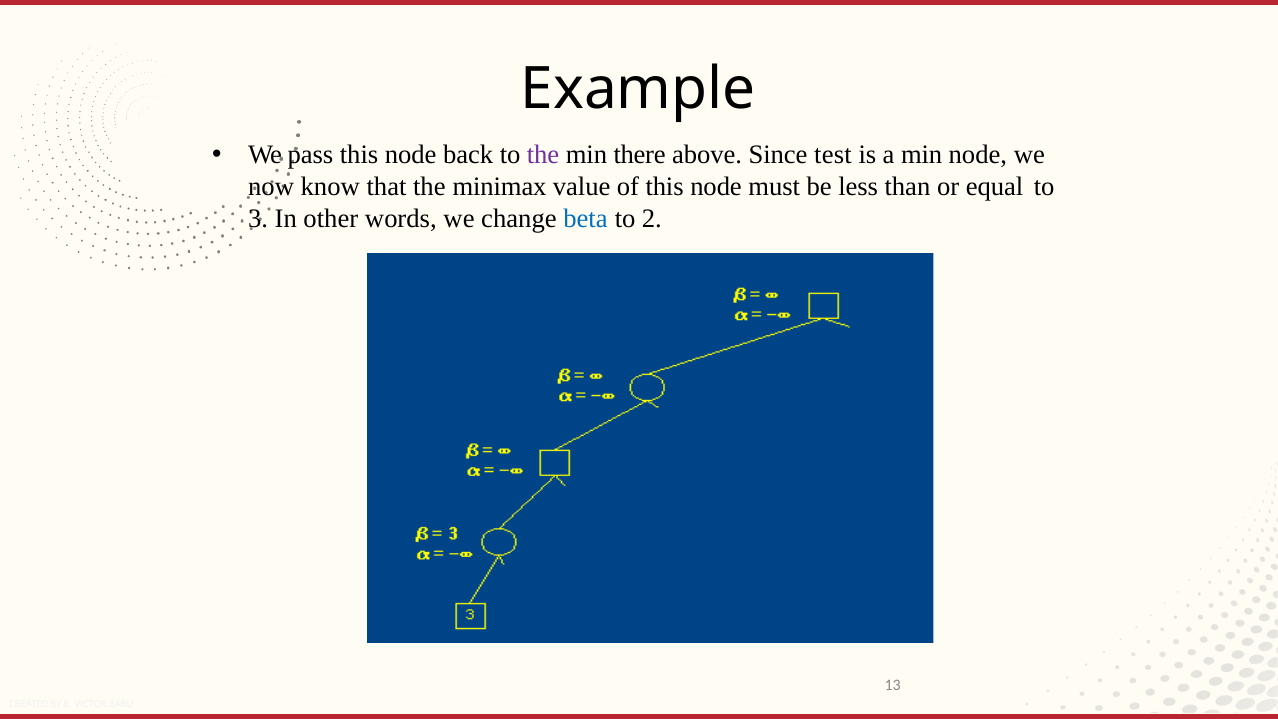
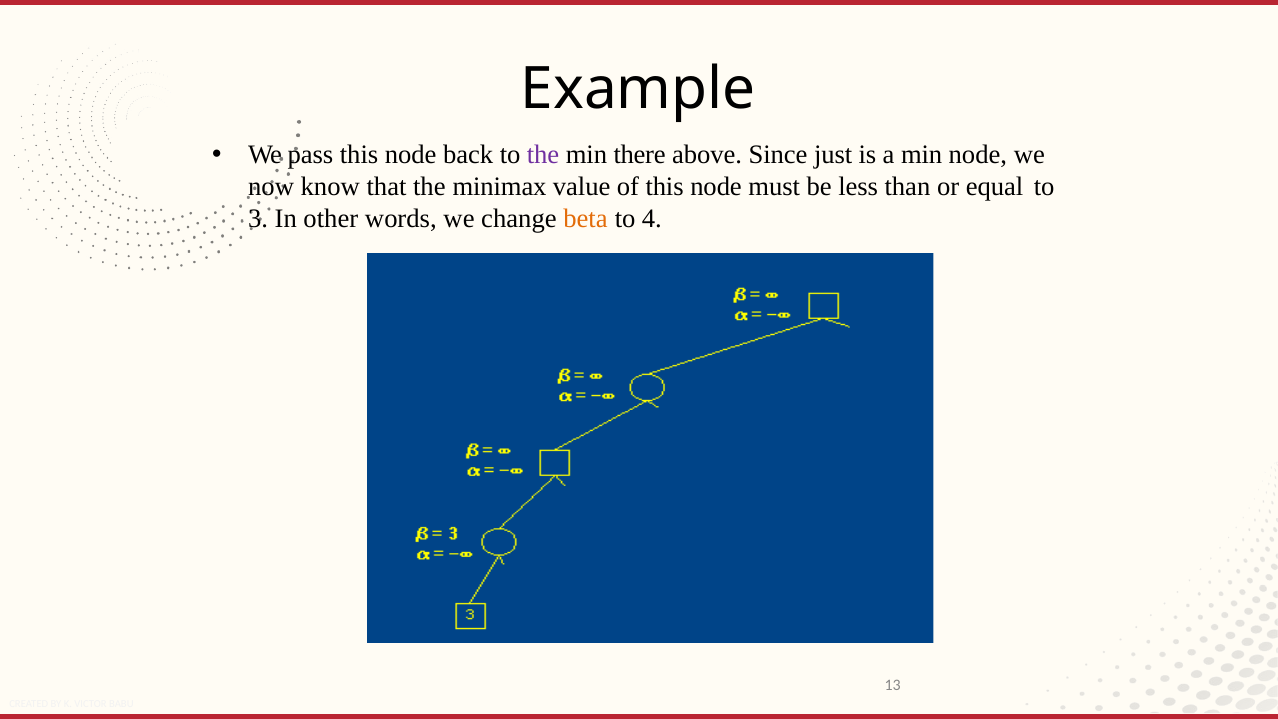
test: test -> just
beta colour: blue -> orange
2: 2 -> 4
